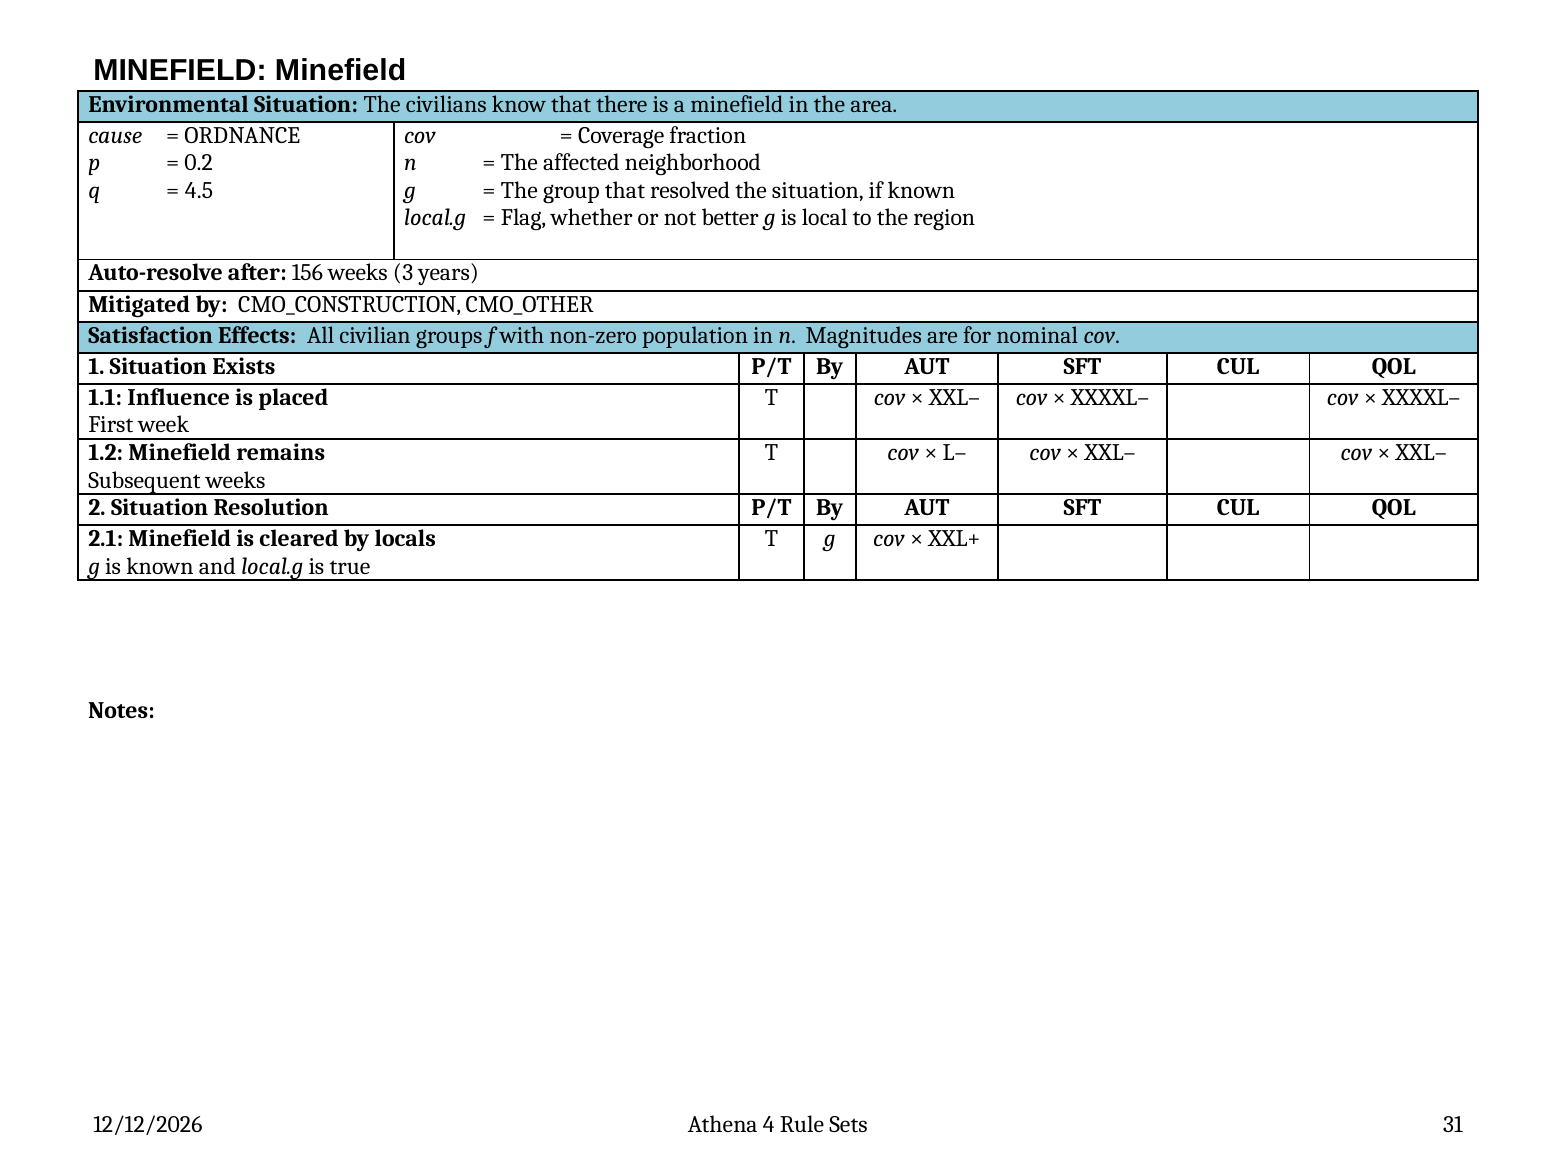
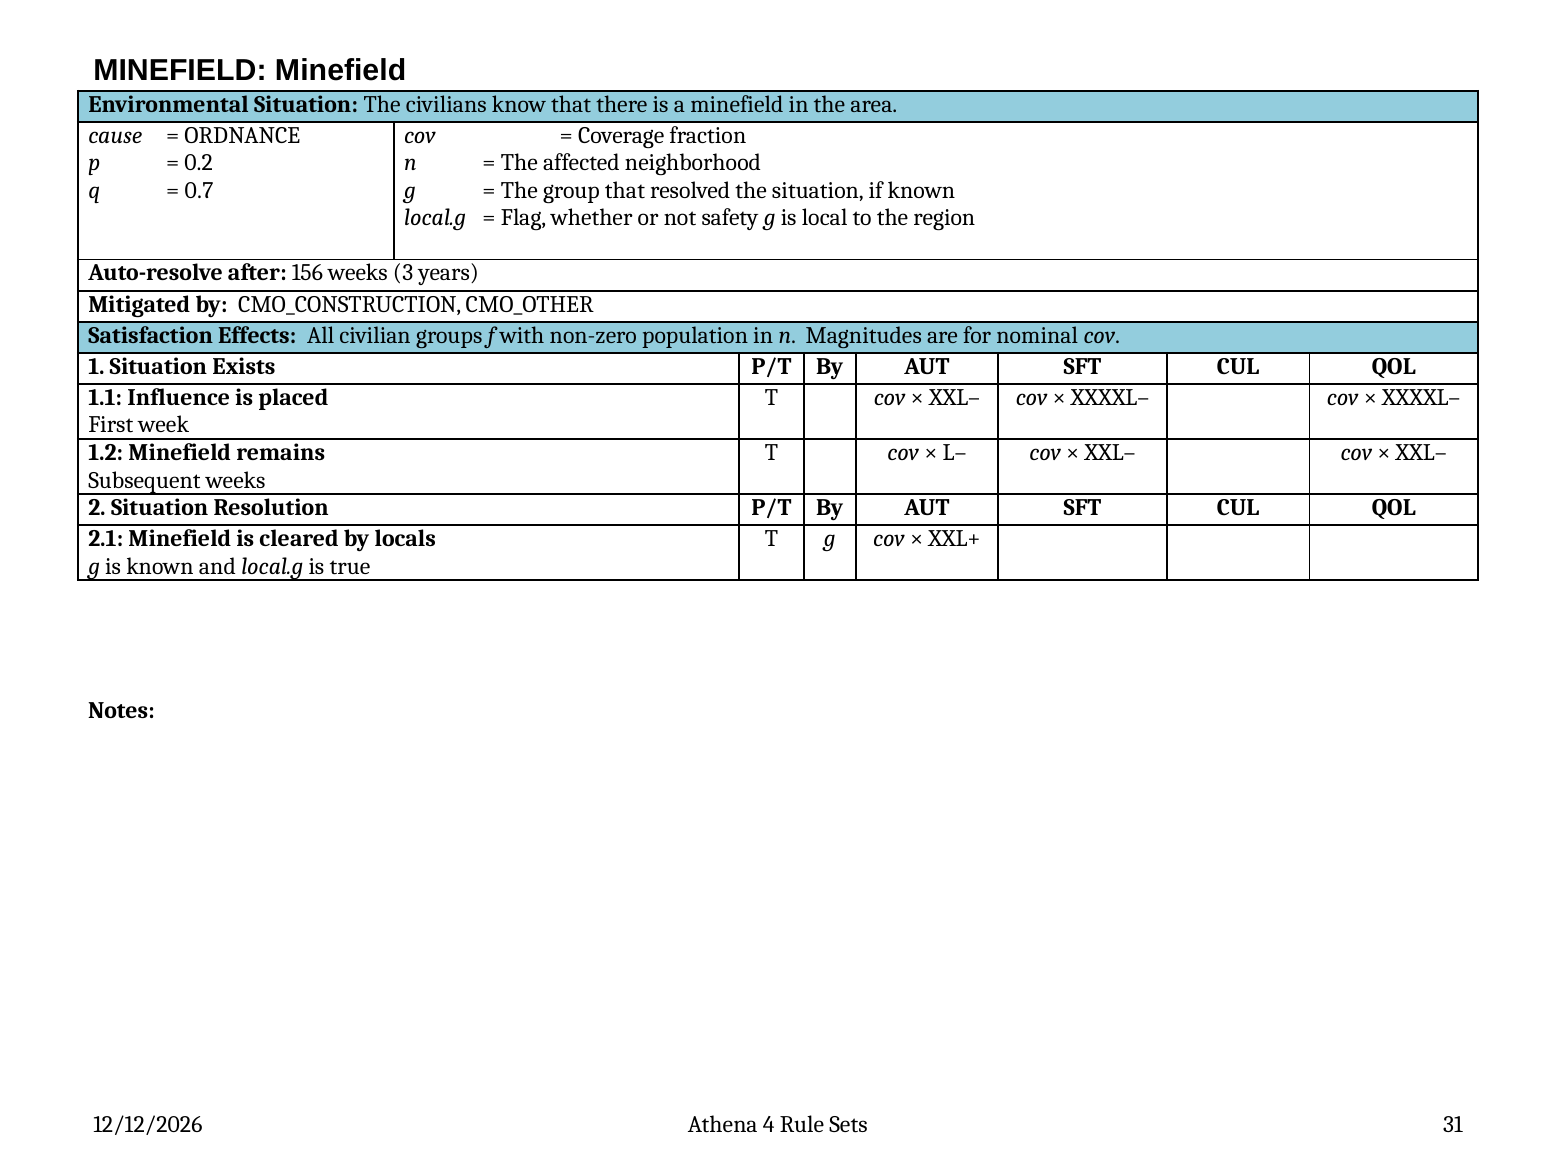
4.5: 4.5 -> 0.7
better: better -> safety
